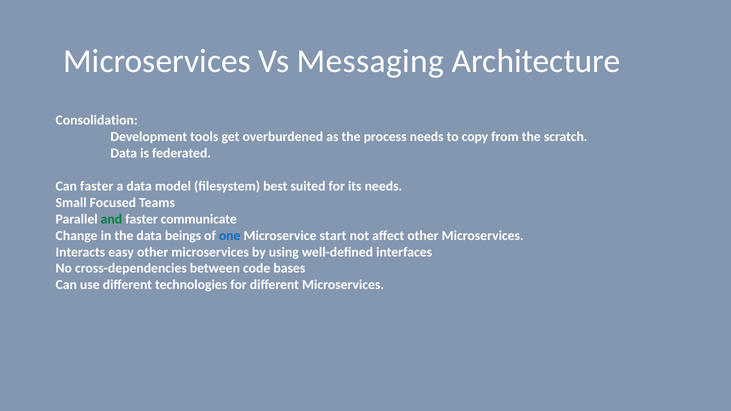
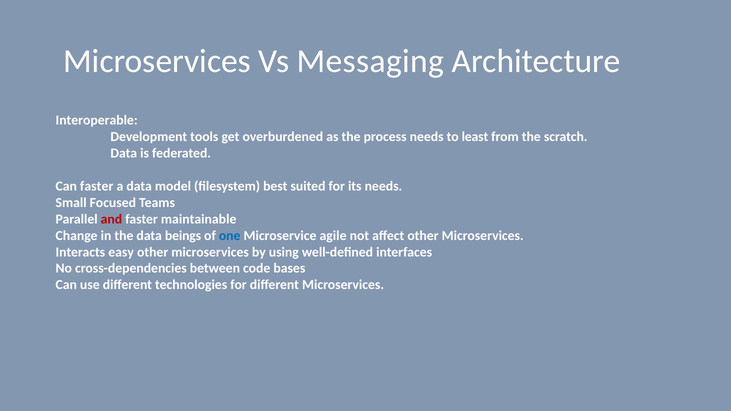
Consolidation: Consolidation -> Interoperable
copy: copy -> least
and colour: green -> red
communicate: communicate -> maintainable
start: start -> agile
